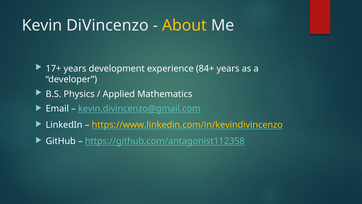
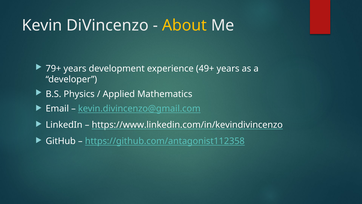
17+: 17+ -> 79+
84+: 84+ -> 49+
https://www.linkedin.com/in/kevindivincenzo colour: yellow -> white
